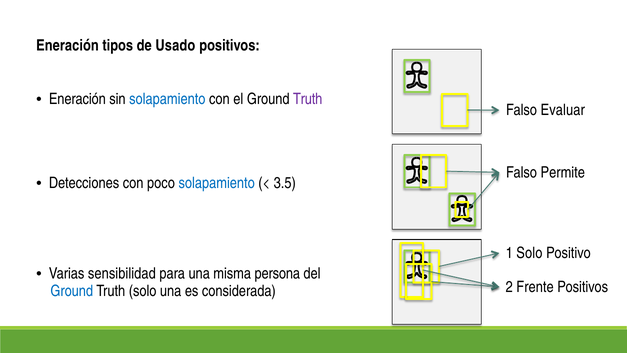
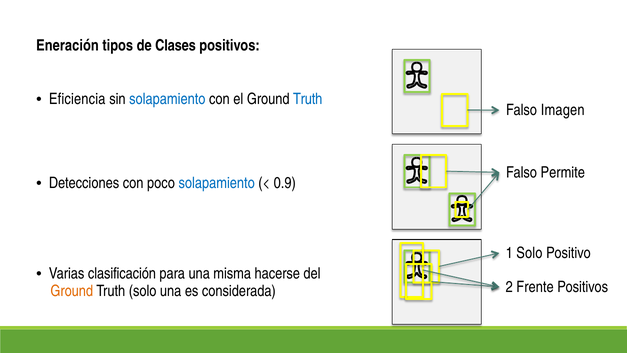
Usado: Usado -> Clases
Eneración at (77, 99): Eneración -> Eficiencia
Truth at (308, 99) colour: purple -> blue
Evaluar: Evaluar -> Imagen
3.5: 3.5 -> 0.9
sensibilidad: sensibilidad -> clasificación
persona: persona -> hacerse
Ground at (72, 291) colour: blue -> orange
